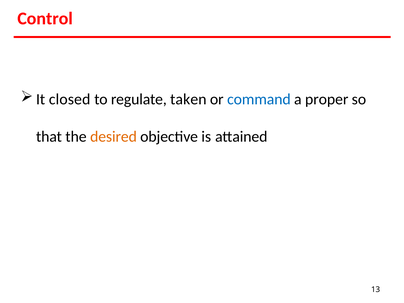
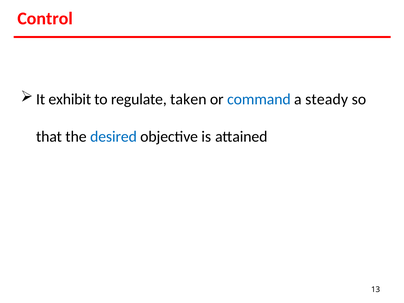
closed: closed -> exhibit
proper: proper -> steady
desired colour: orange -> blue
